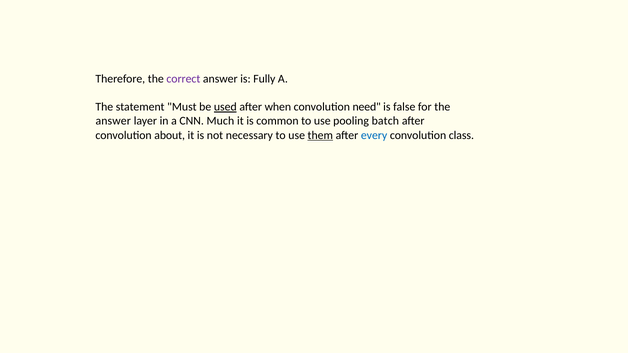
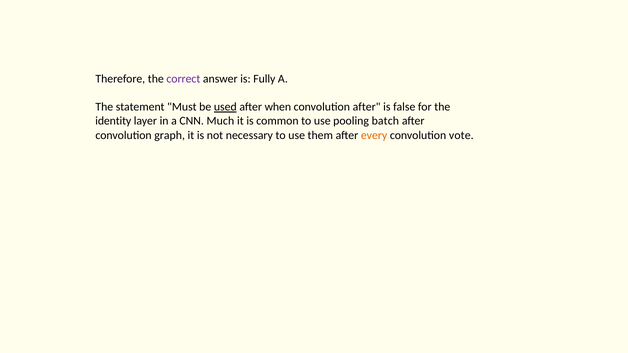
convolution need: need -> after
answer at (113, 121): answer -> identity
about: about -> graph
them underline: present -> none
every colour: blue -> orange
class: class -> vote
